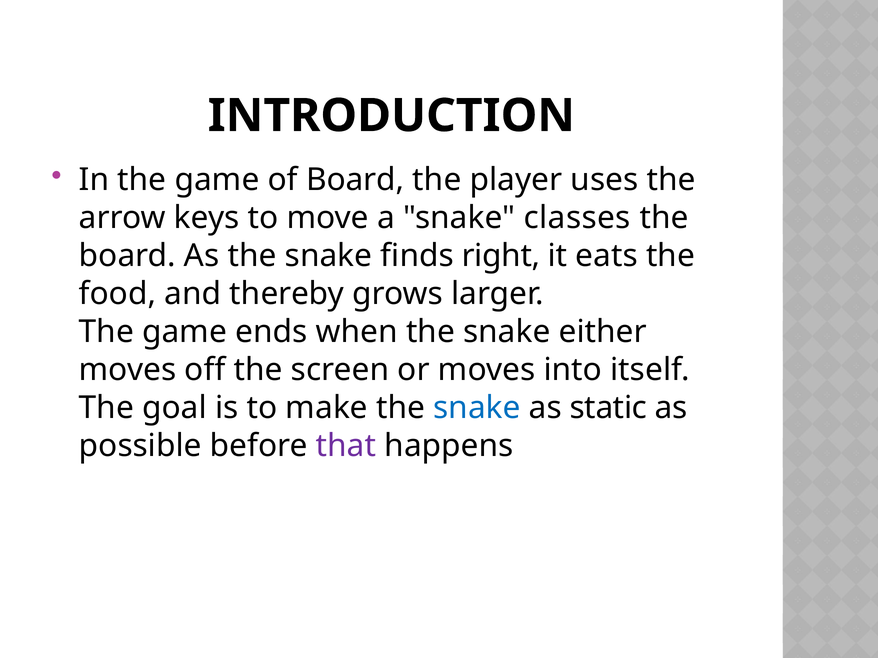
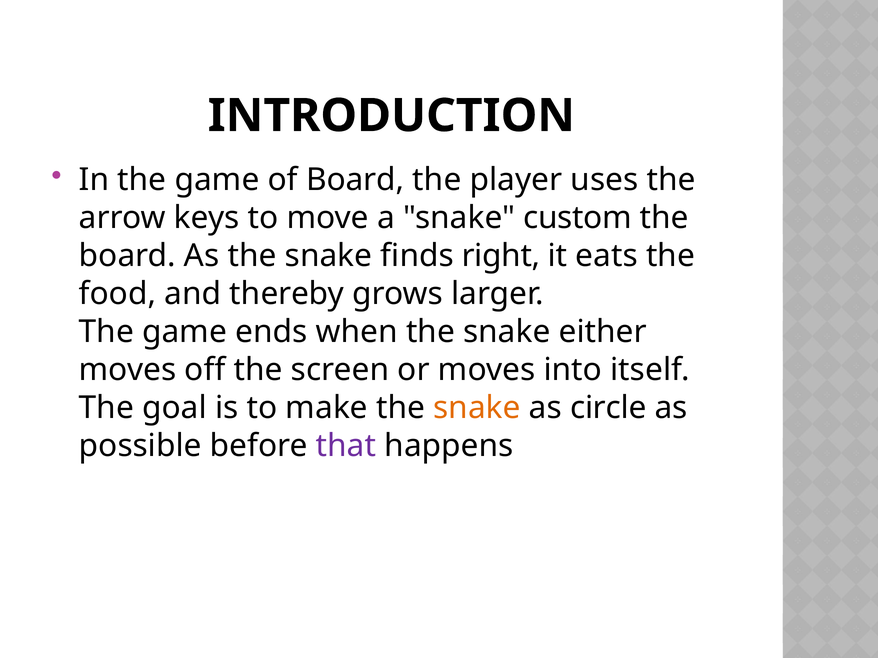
classes: classes -> custom
snake at (477, 408) colour: blue -> orange
static: static -> circle
